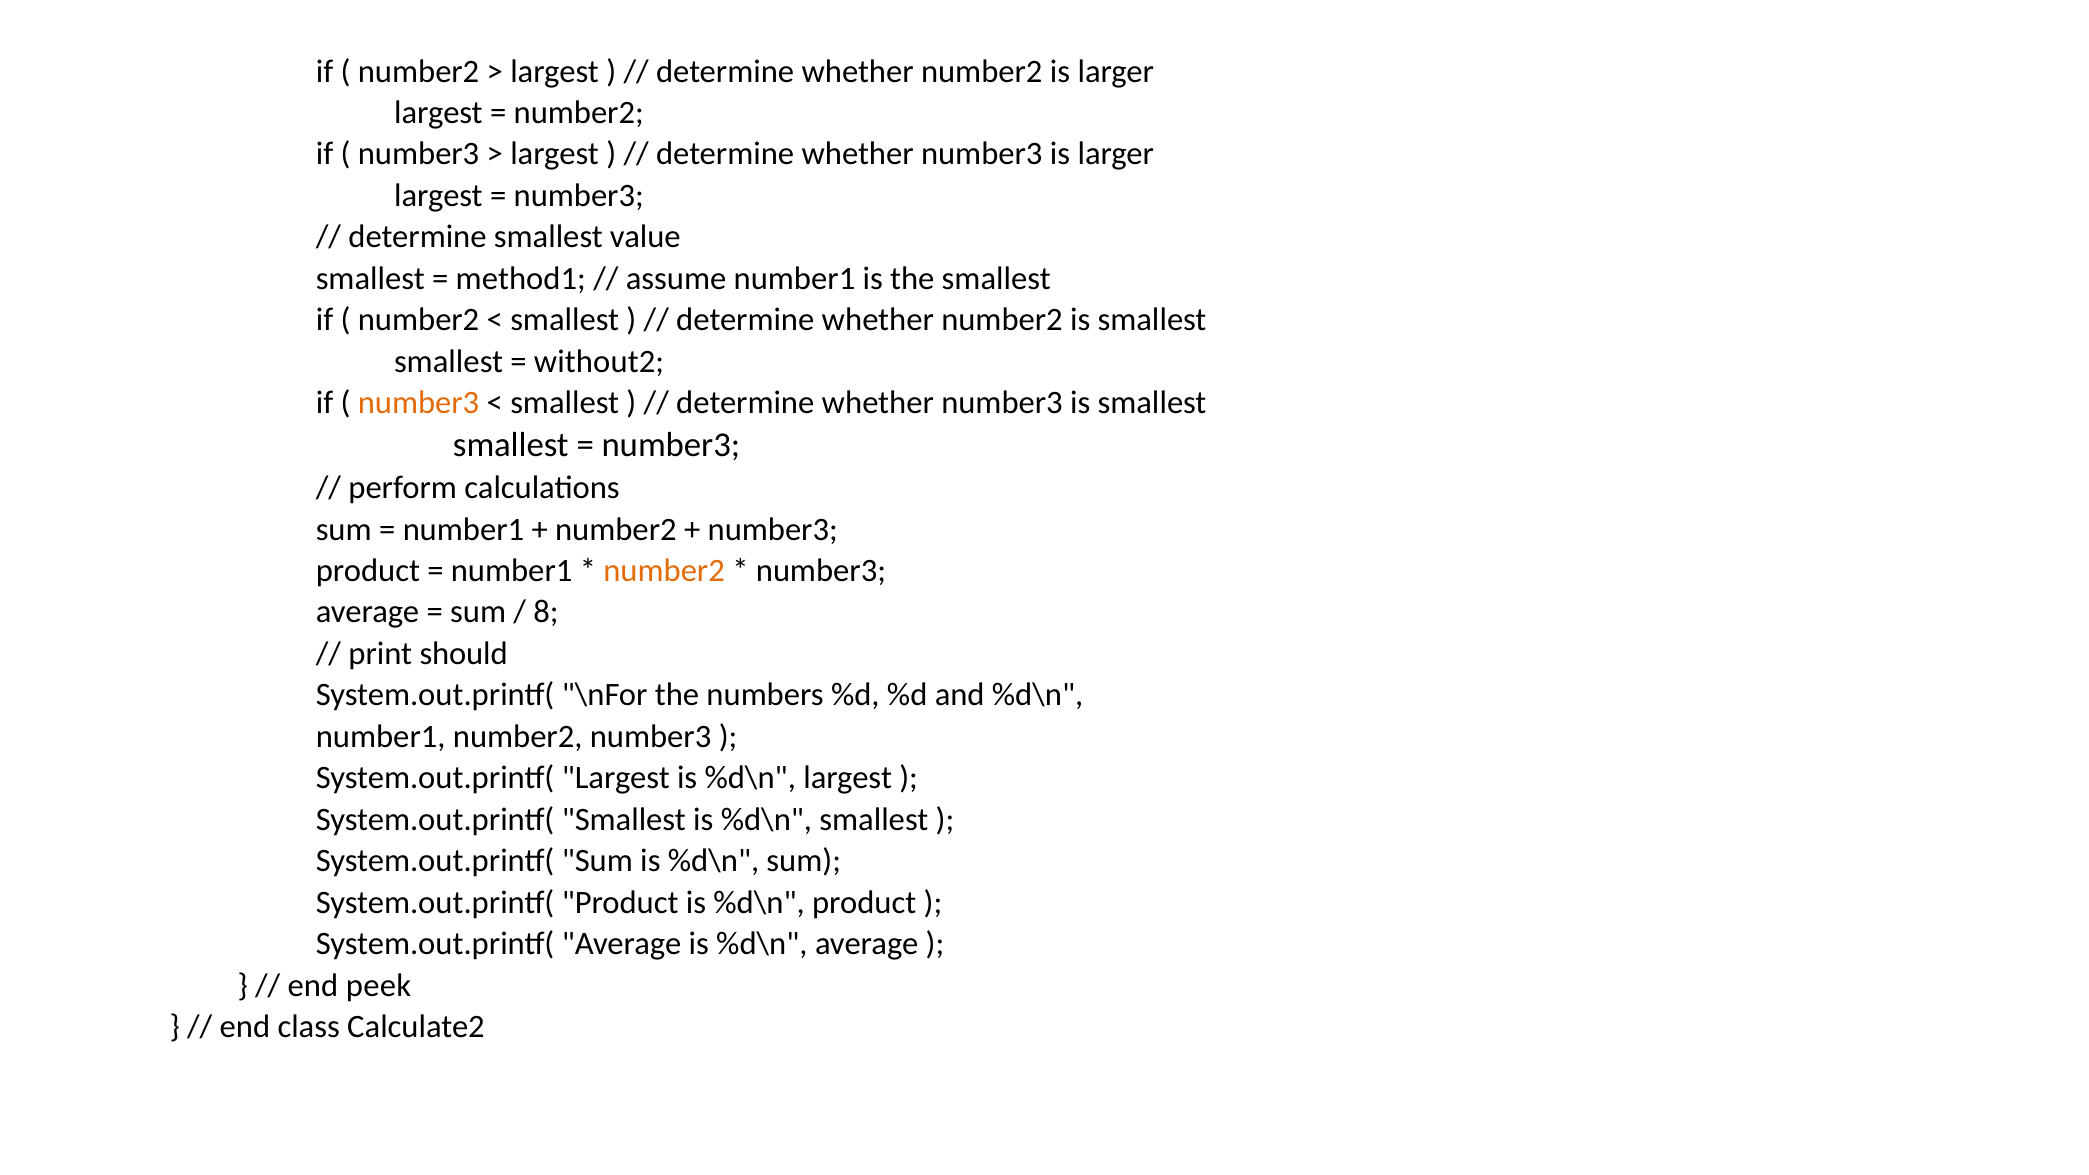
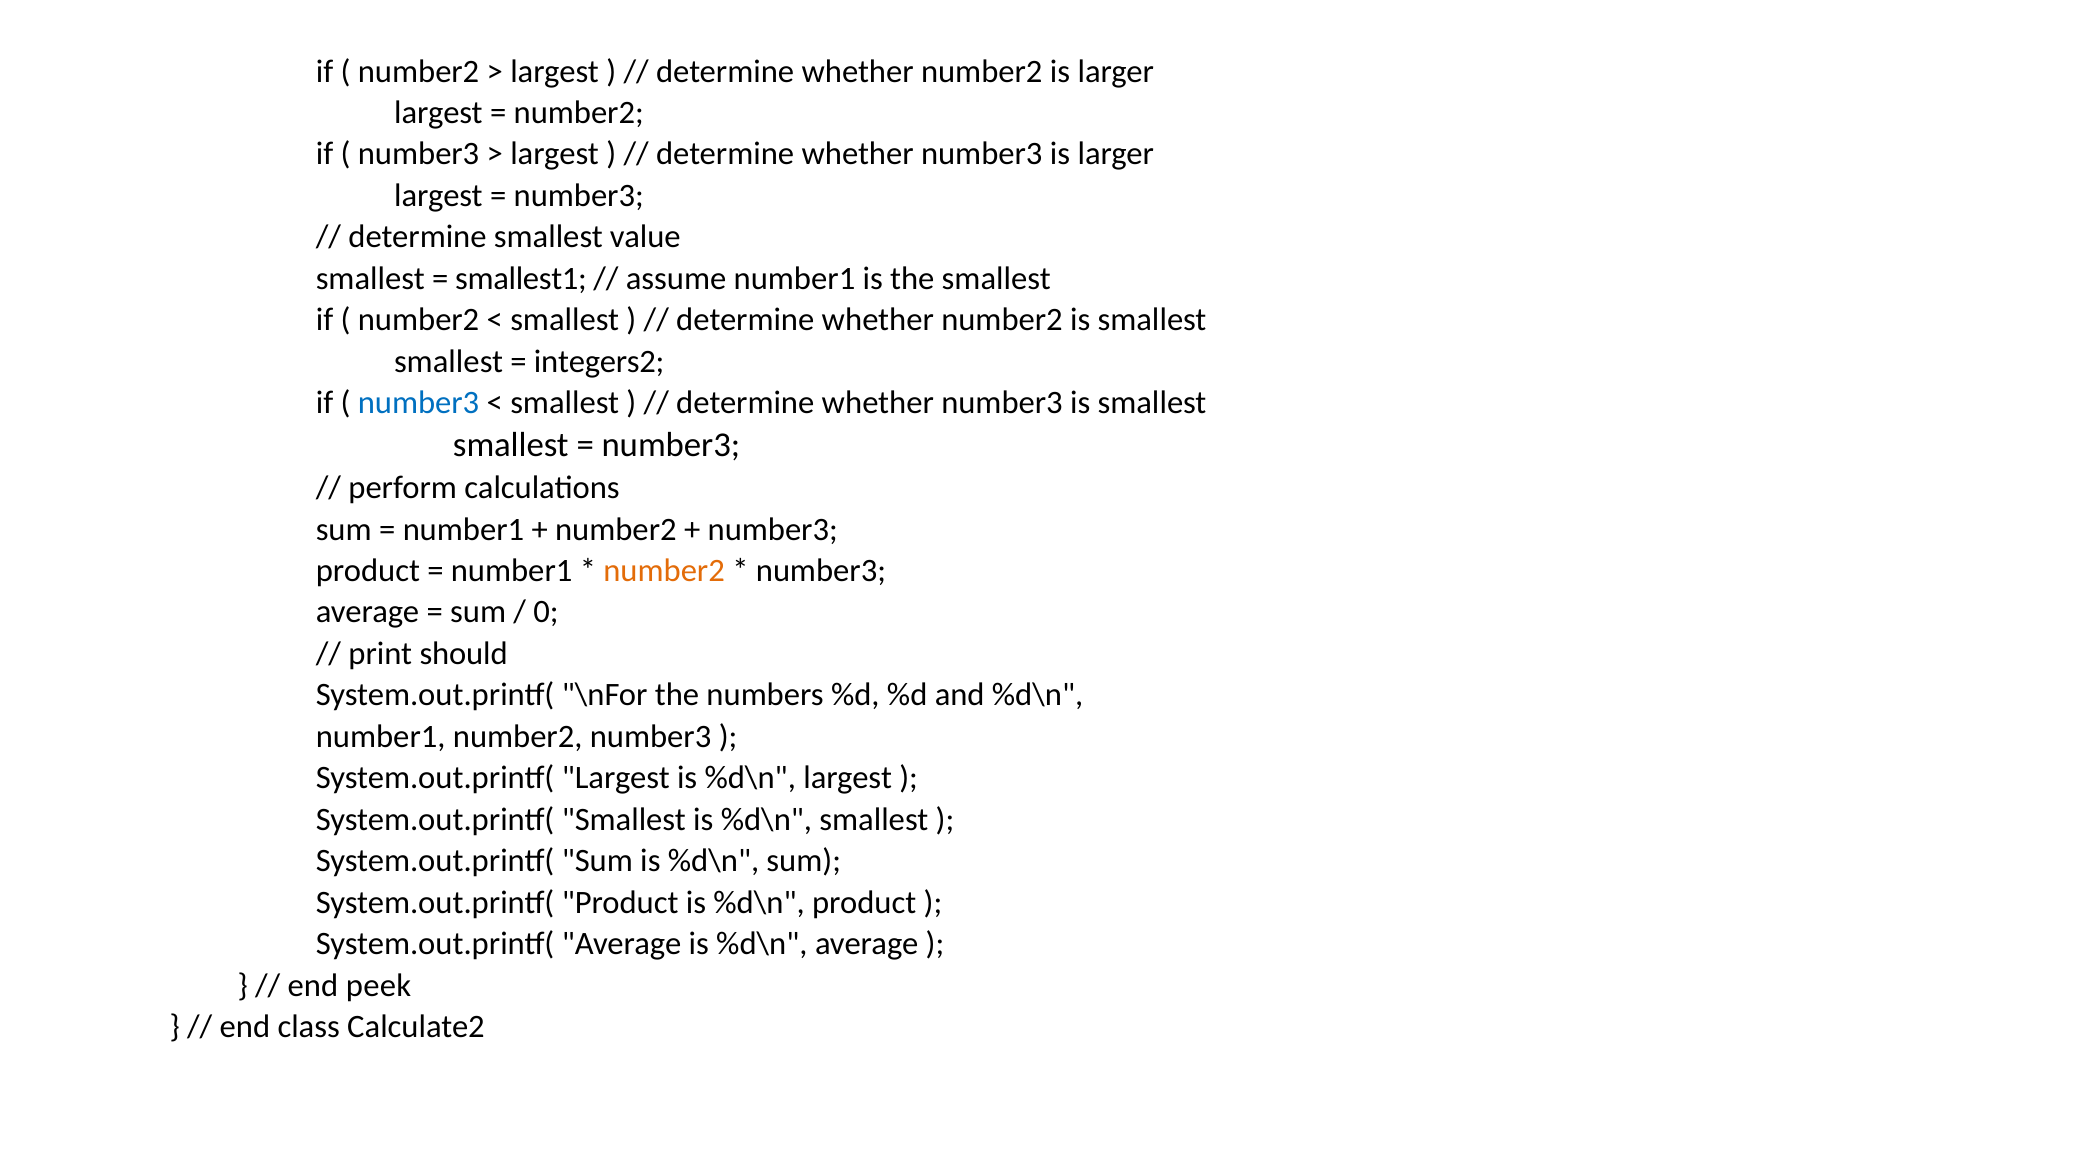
method1: method1 -> smallest1
without2: without2 -> integers2
number3 at (419, 403) colour: orange -> blue
8: 8 -> 0
